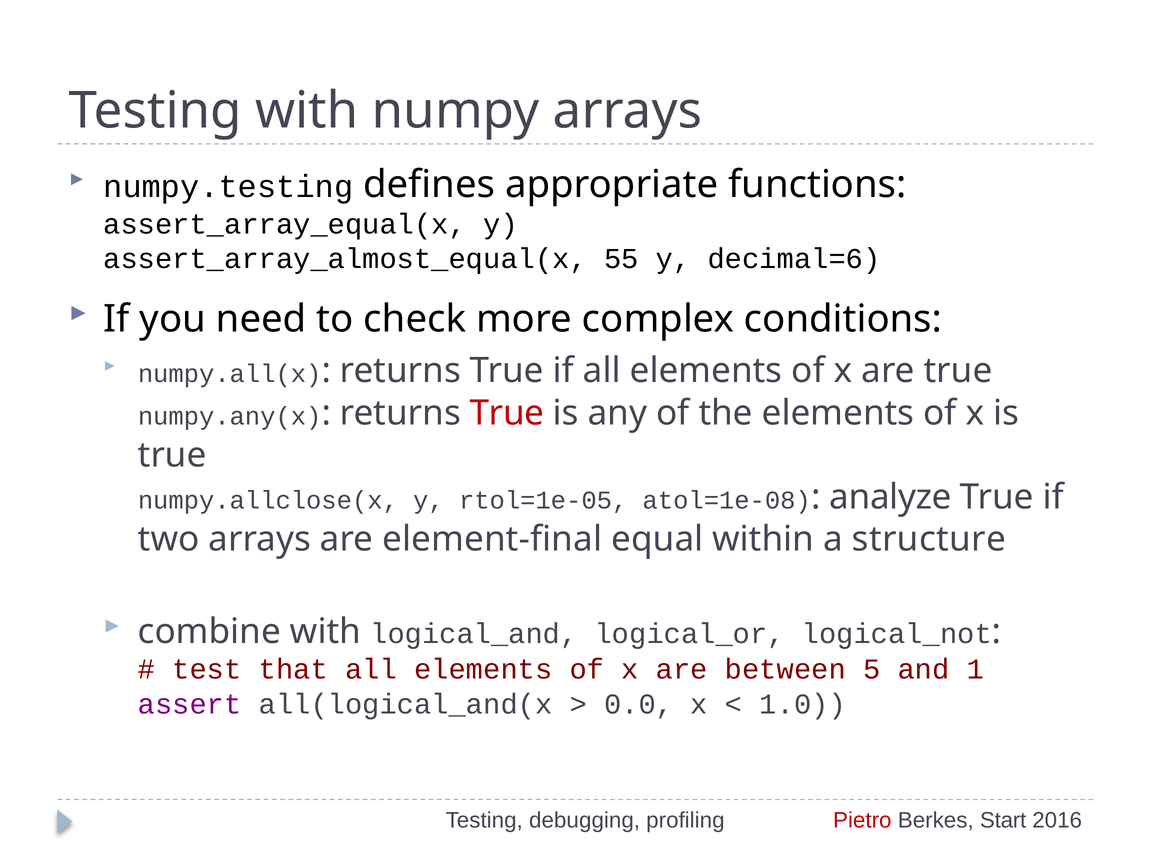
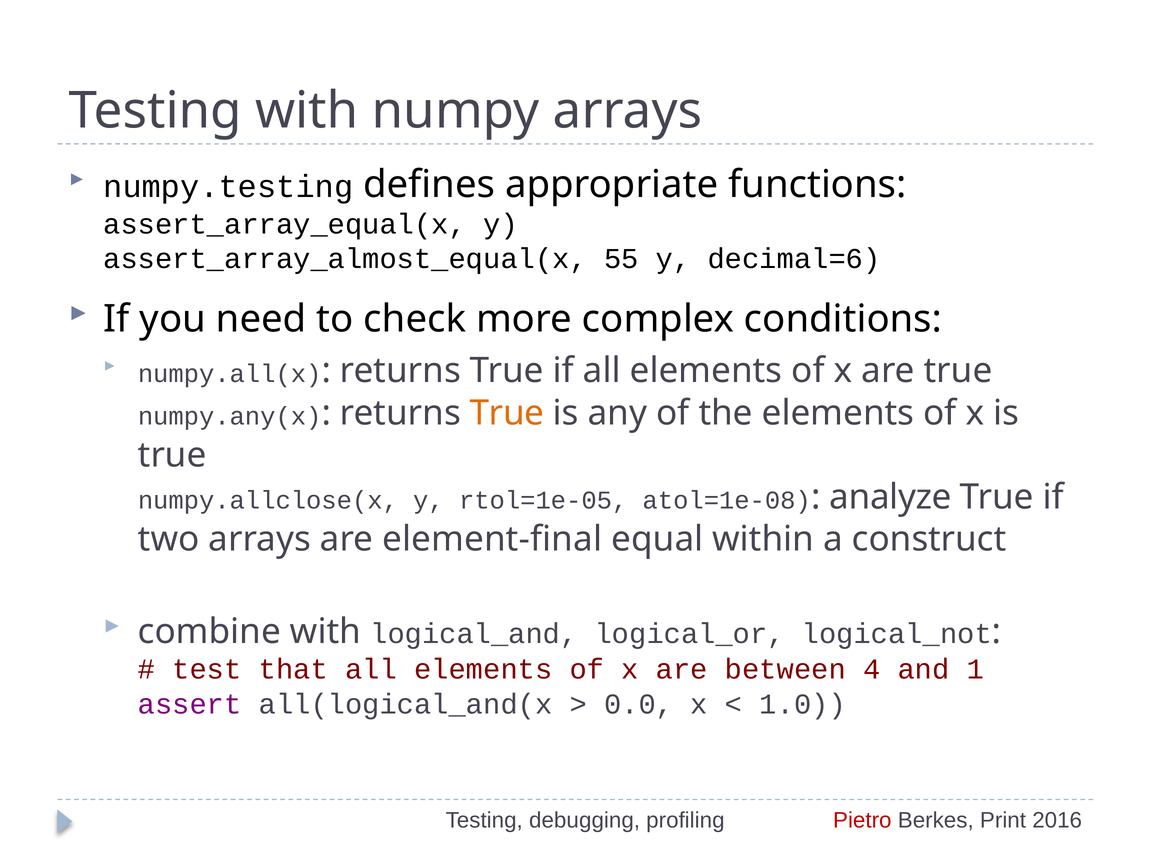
True at (507, 413) colour: red -> orange
structure: structure -> construct
5: 5 -> 4
Start: Start -> Print
